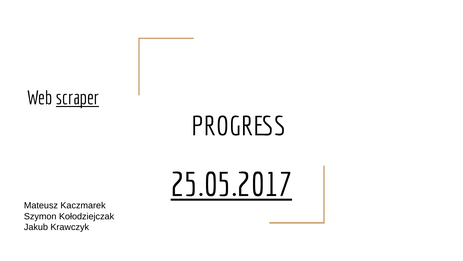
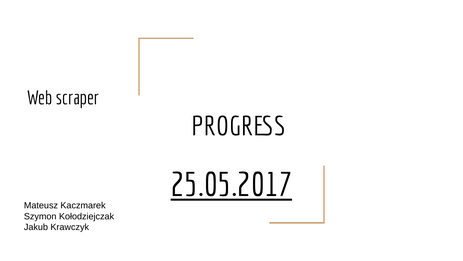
scraper underline: present -> none
